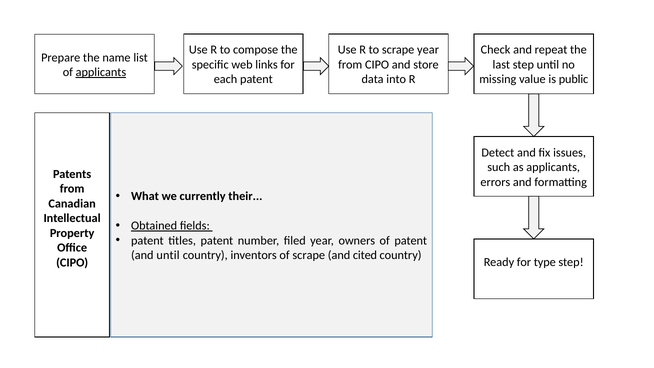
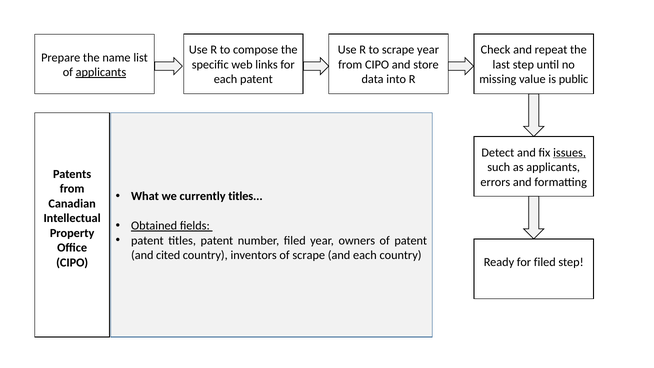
issues underline: none -> present
currently their: their -> titles
and until: until -> cited
and cited: cited -> each
for type: type -> filed
